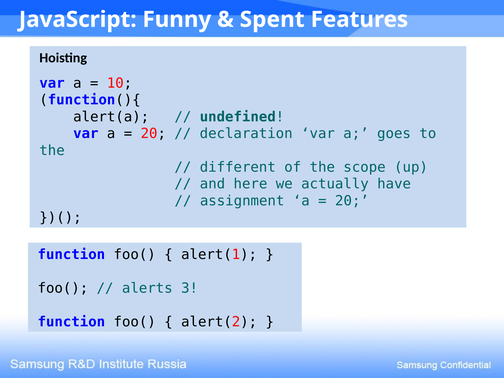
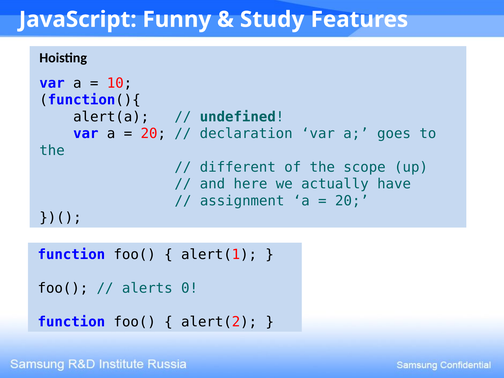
Spent: Spent -> Study
3: 3 -> 0
